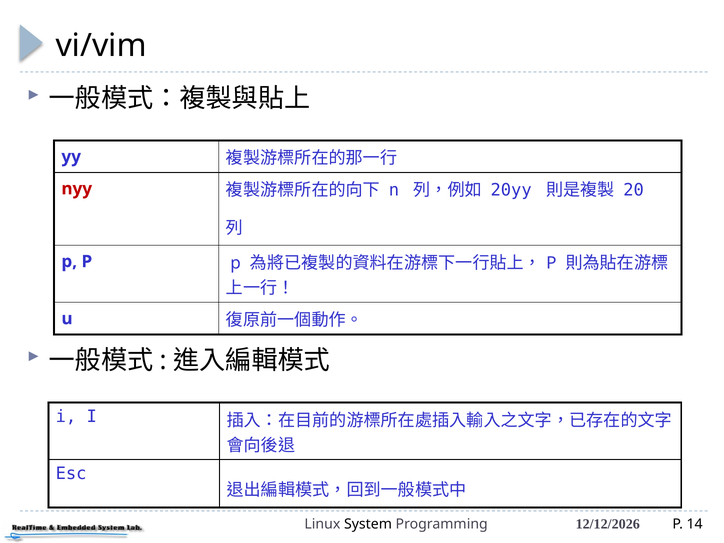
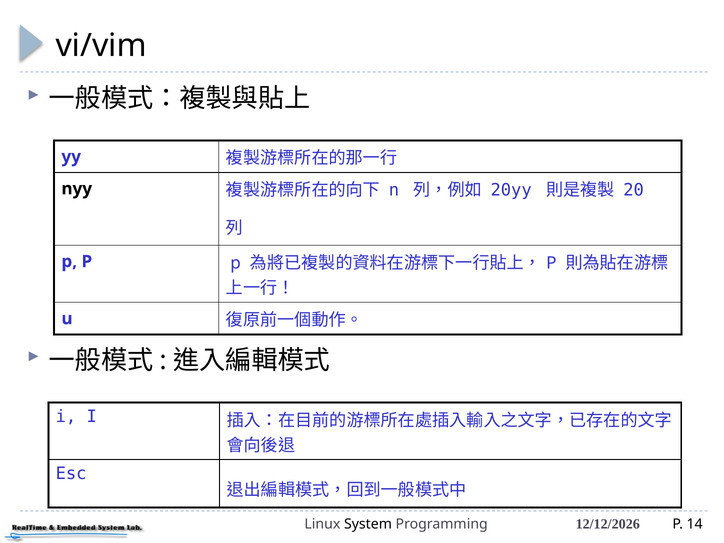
nyy colour: red -> black
